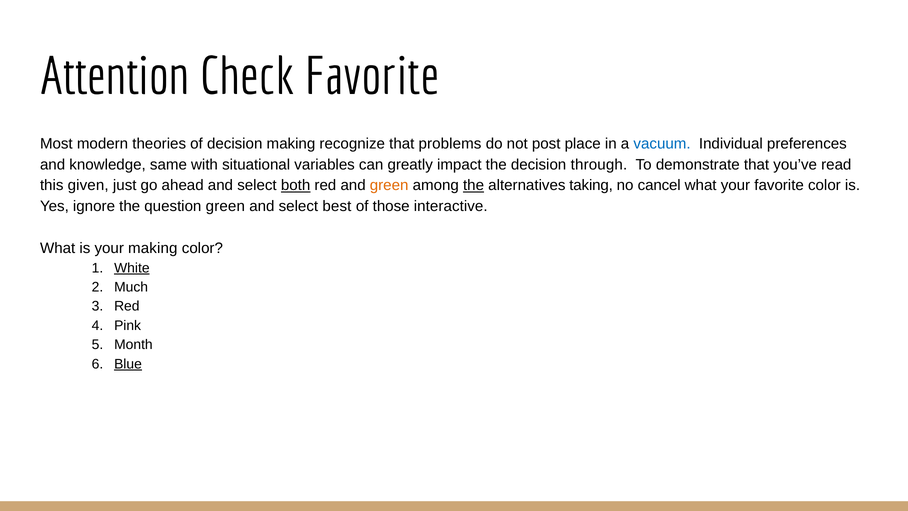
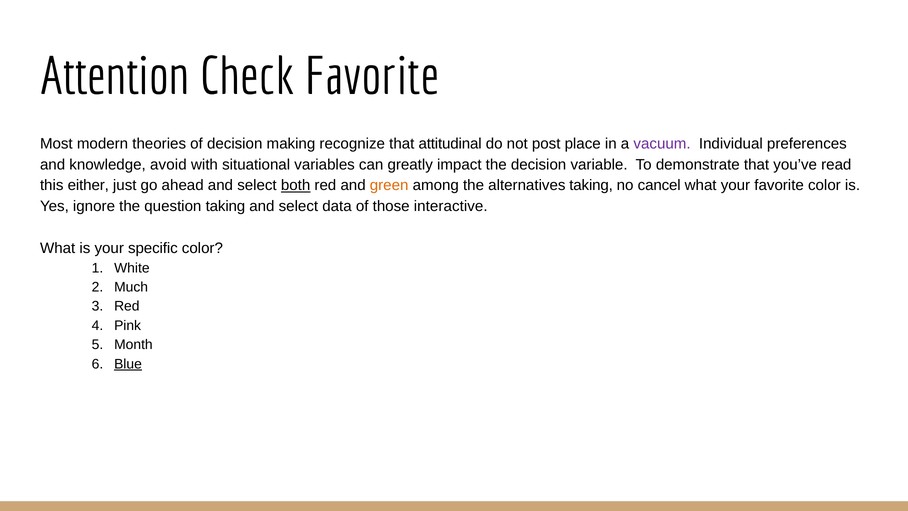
problems: problems -> attitudinal
vacuum colour: blue -> purple
same: same -> avoid
through: through -> variable
given: given -> either
the at (474, 185) underline: present -> none
question green: green -> taking
best: best -> data
your making: making -> specific
White underline: present -> none
